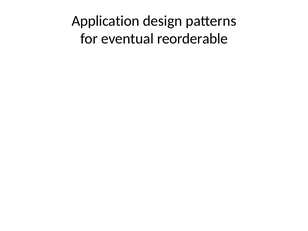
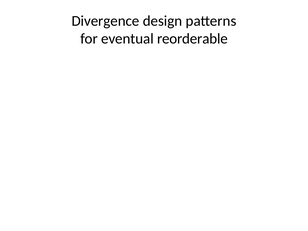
Application: Application -> Divergence
